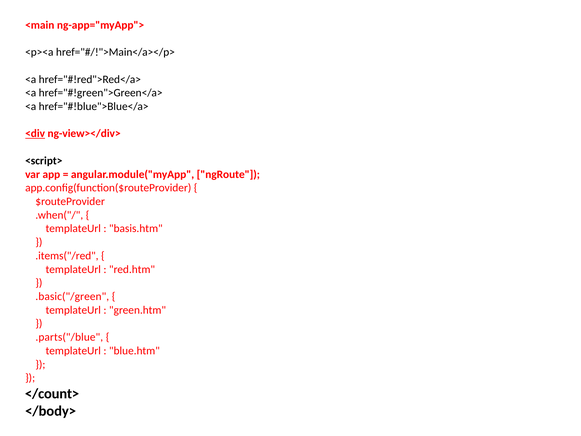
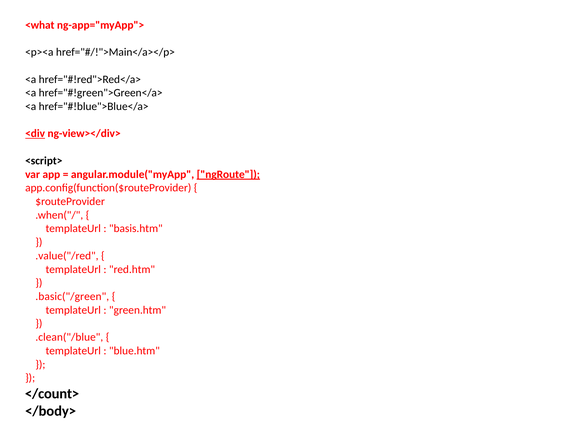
<main: <main -> <what
ngRoute underline: none -> present
.items("/red: .items("/red -> .value("/red
.parts("/blue: .parts("/blue -> .clean("/blue
